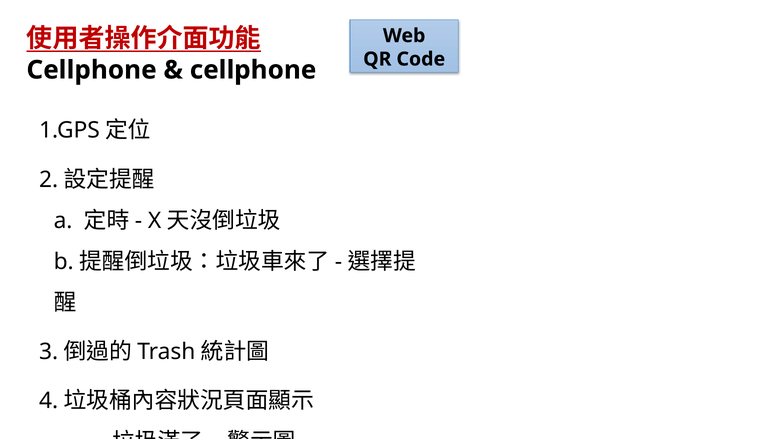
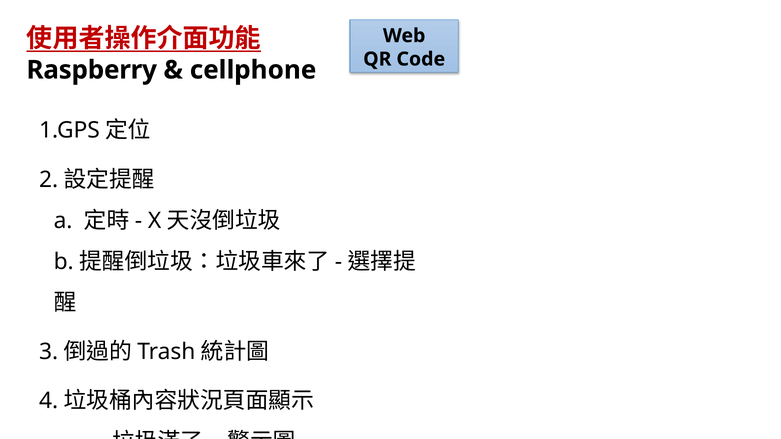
Cellphone at (92, 70): Cellphone -> Raspberry
